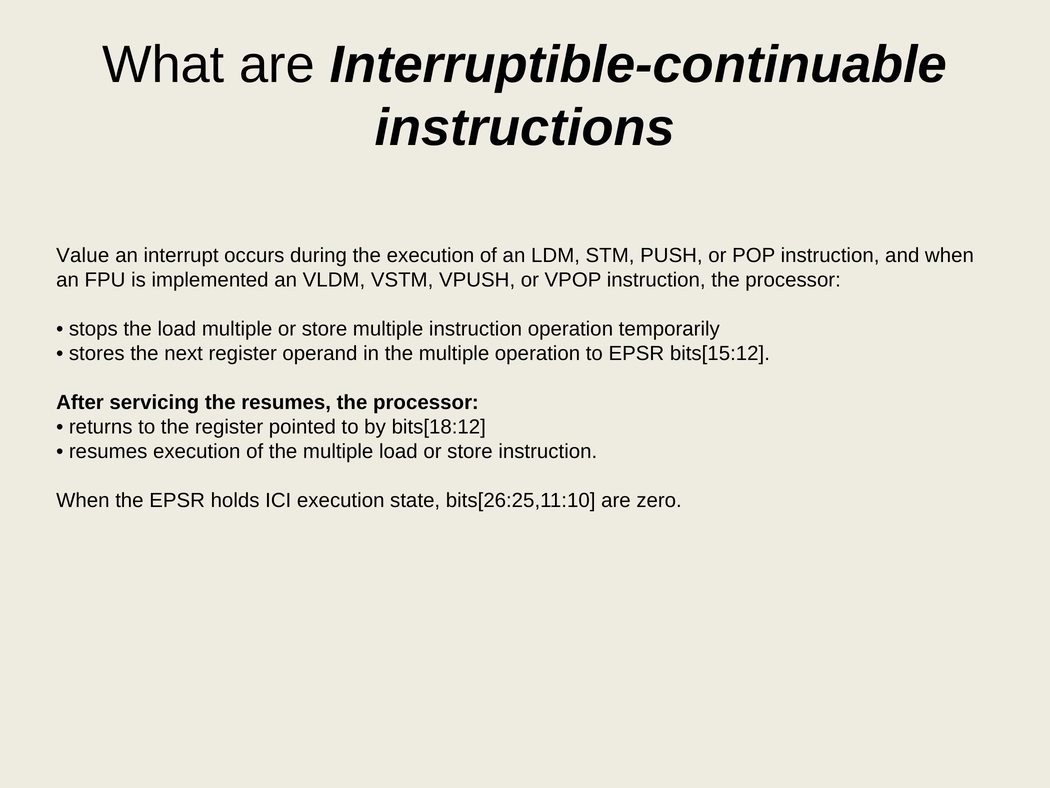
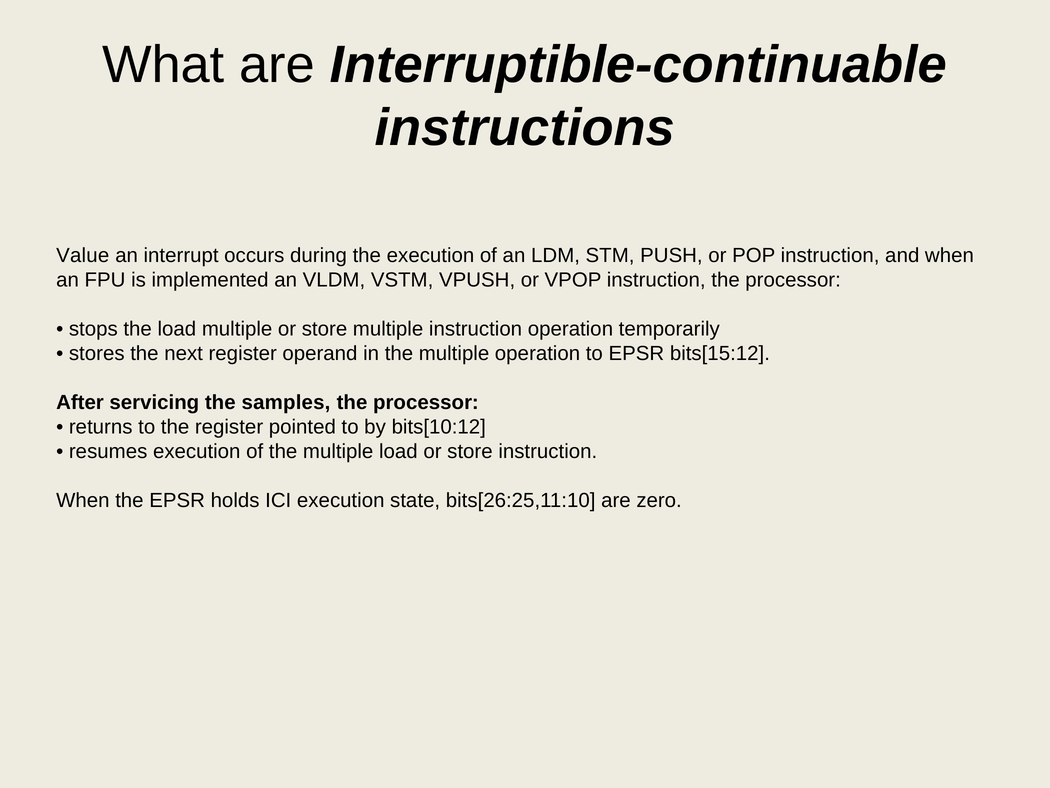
the resumes: resumes -> samples
bits[18:12: bits[18:12 -> bits[10:12
